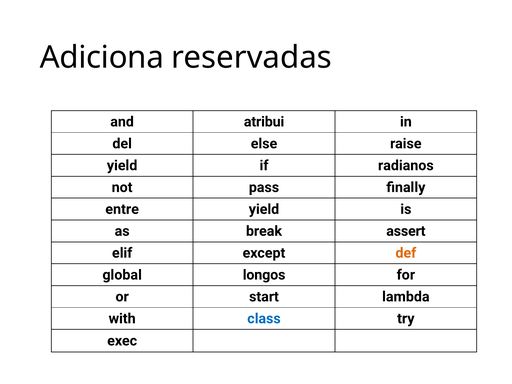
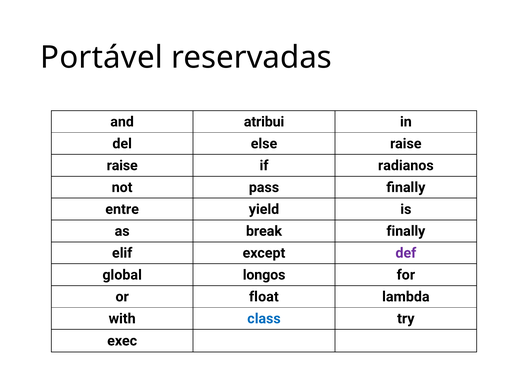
Adiciona: Adiciona -> Portável
yield at (122, 165): yield -> raise
break assert: assert -> finally
def colour: orange -> purple
start: start -> float
